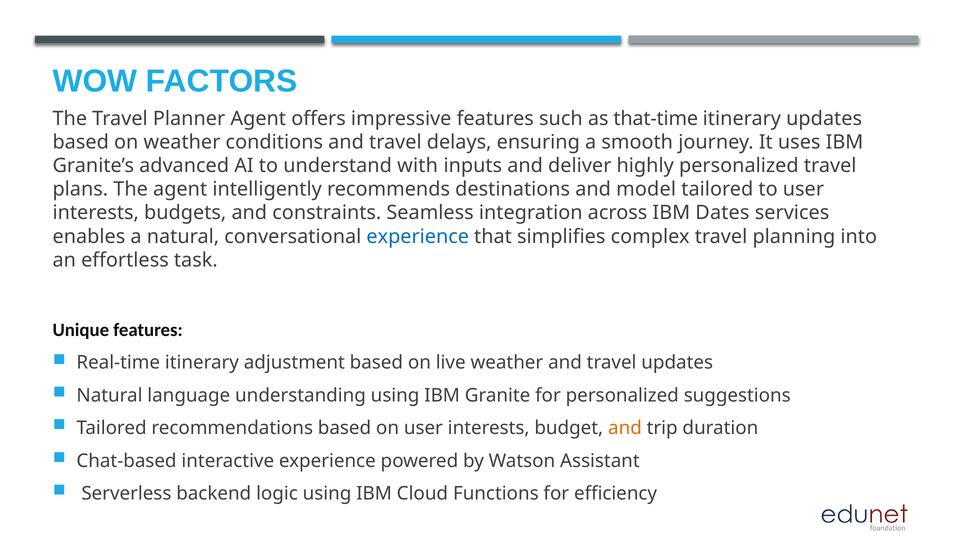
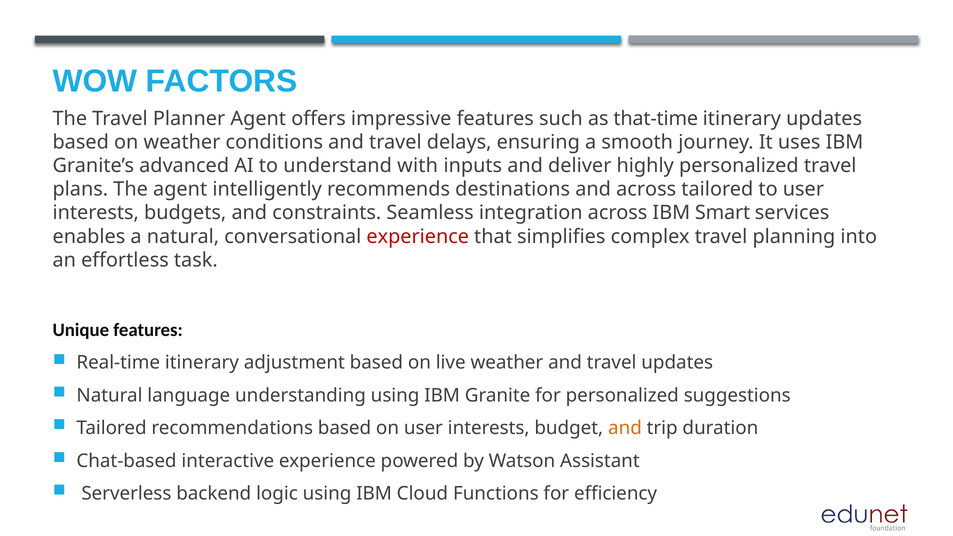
and model: model -> across
Dates: Dates -> Smart
experience at (418, 236) colour: blue -> red
